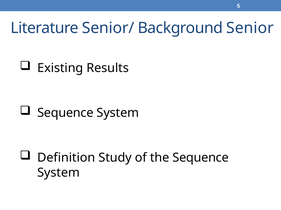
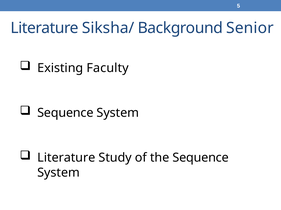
Senior/: Senior/ -> Siksha/
Results: Results -> Faculty
Definition at (66, 158): Definition -> Literature
